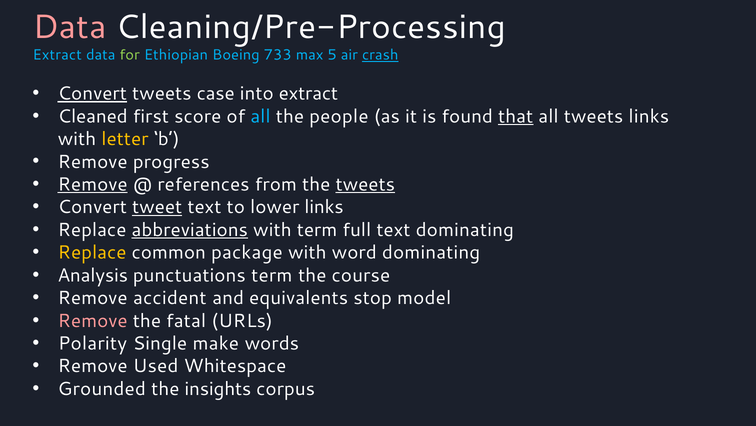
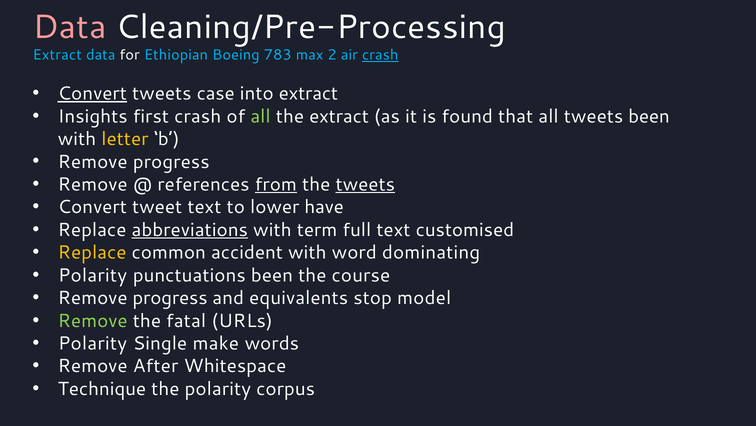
for colour: light green -> white
733: 733 -> 783
5: 5 -> 2
Cleaned: Cleaned -> Insights
first score: score -> crash
all at (261, 116) colour: light blue -> light green
the people: people -> extract
that underline: present -> none
tweets links: links -> been
Remove at (93, 184) underline: present -> none
from underline: none -> present
tweet underline: present -> none
lower links: links -> have
text dominating: dominating -> customised
package: package -> accident
Analysis at (93, 275): Analysis -> Polarity
punctuations term: term -> been
accident at (170, 298): accident -> progress
Remove at (93, 320) colour: pink -> light green
Used: Used -> After
Grounded: Grounded -> Technique
the insights: insights -> polarity
